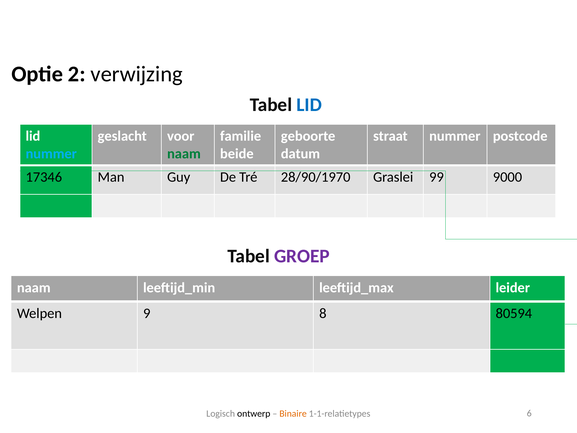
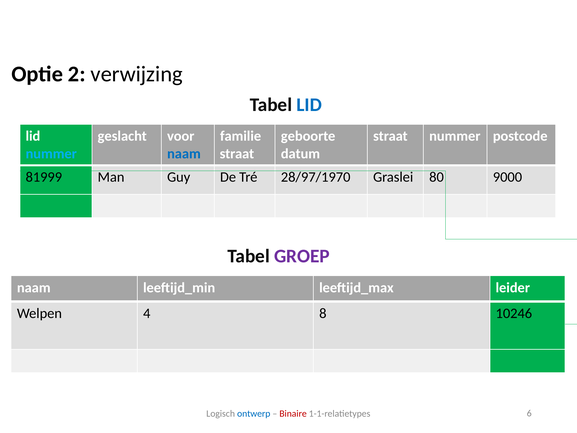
naam at (184, 154) colour: green -> blue
beide at (237, 154): beide -> straat
17346: 17346 -> 81999
28/90/1970: 28/90/1970 -> 28/97/1970
99: 99 -> 80
9: 9 -> 4
80594: 80594 -> 10246
ontwerp colour: black -> blue
Binaire colour: orange -> red
